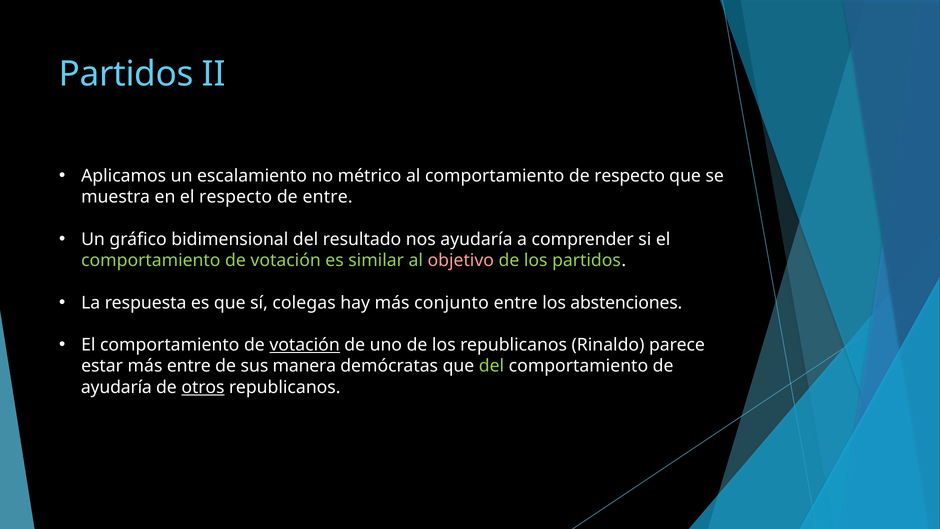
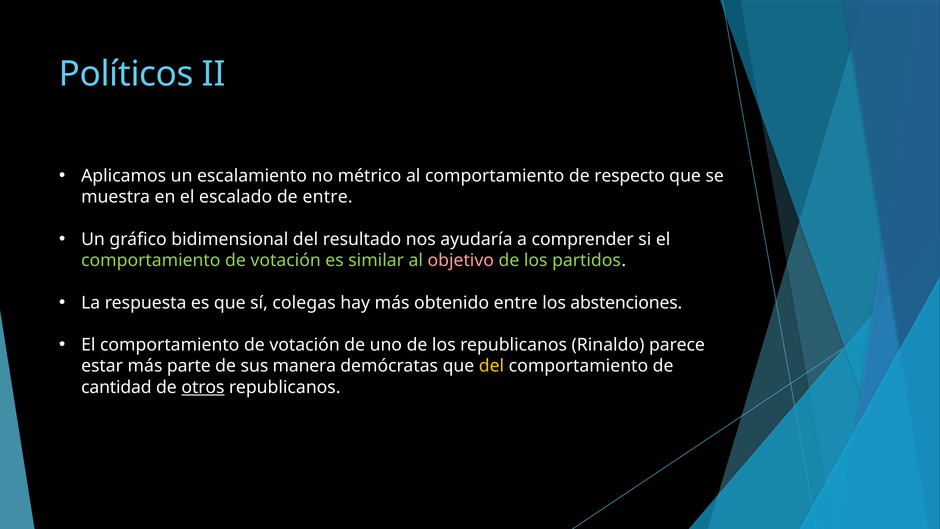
Partidos at (126, 74): Partidos -> Políticos
el respecto: respecto -> escalado
conjunto: conjunto -> obtenido
votación at (305, 345) underline: present -> none
más entre: entre -> parte
del at (491, 366) colour: light green -> yellow
ayudaría at (116, 387): ayudaría -> cantidad
